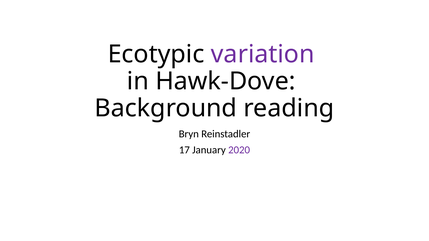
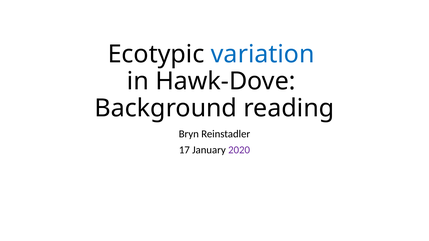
variation colour: purple -> blue
